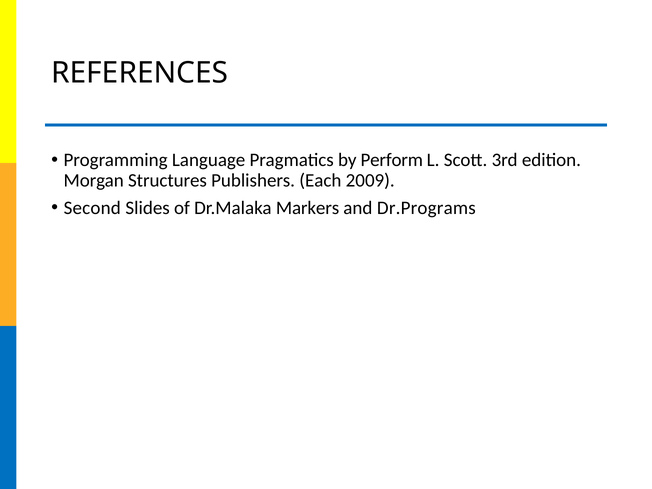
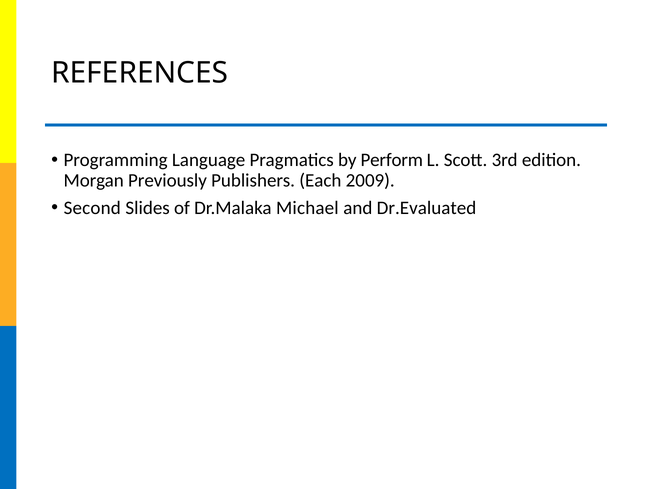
Structures: Structures -> Previously
Markers: Markers -> Michael
Dr.Programs: Dr.Programs -> Dr.Evaluated
